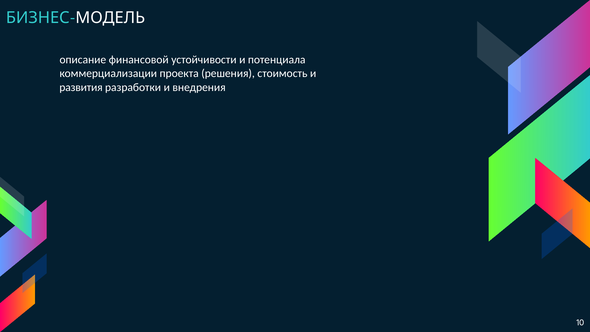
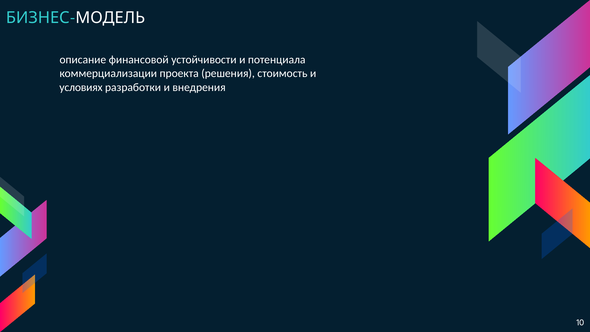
развития: развития -> условиях
